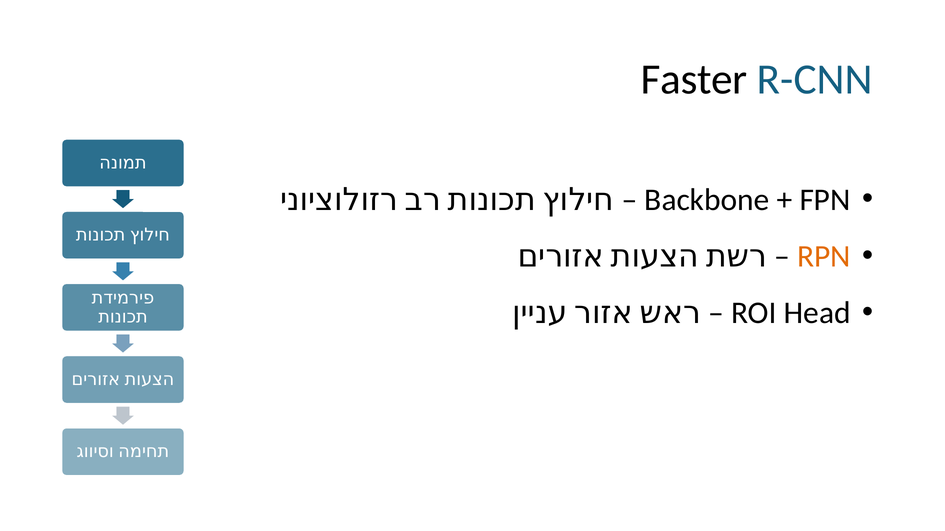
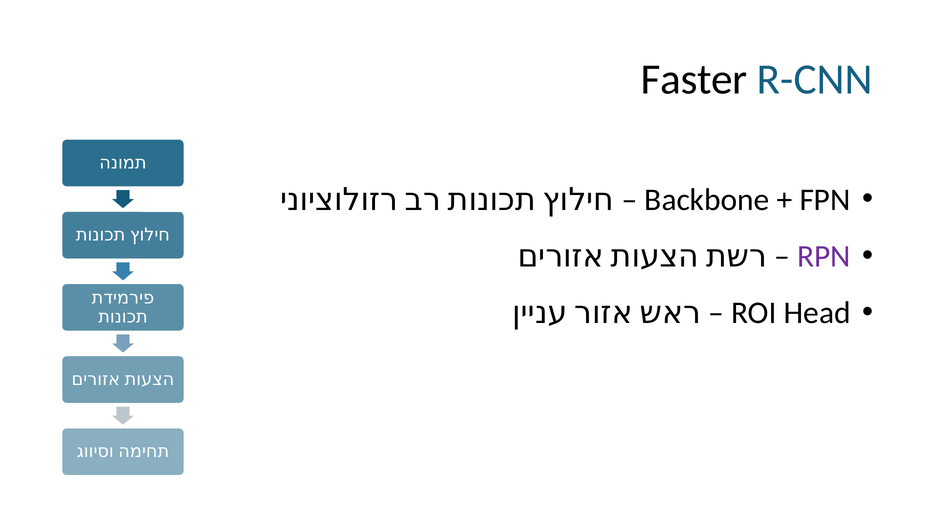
RPN colour: orange -> purple
